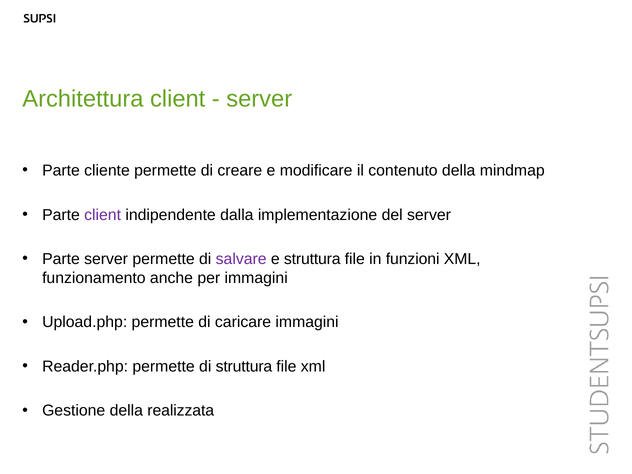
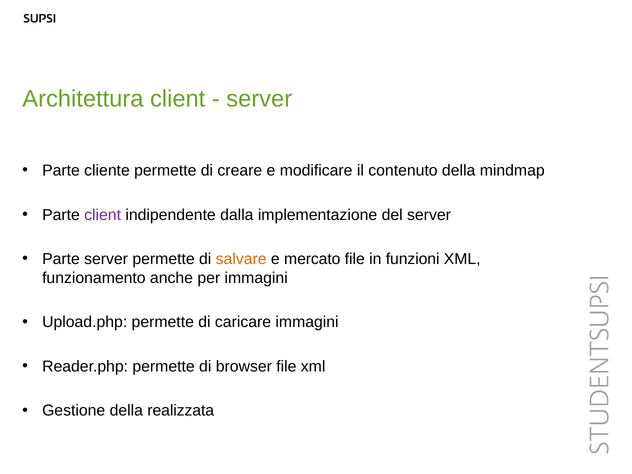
salvare colour: purple -> orange
e struttura: struttura -> mercato
di struttura: struttura -> browser
